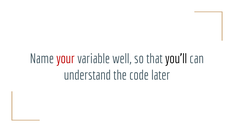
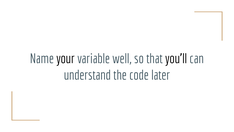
your colour: red -> black
